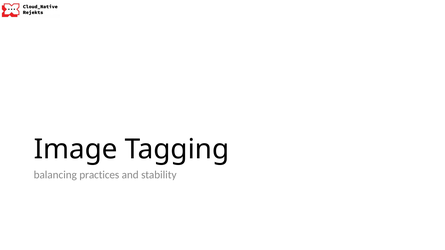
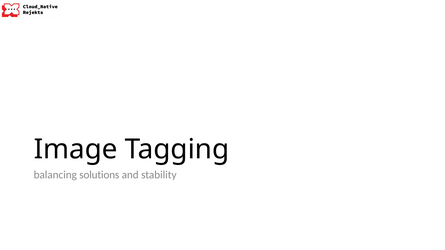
practices: practices -> solutions
